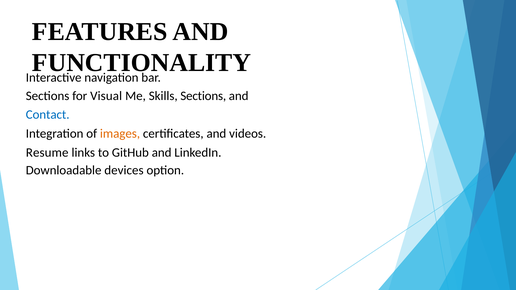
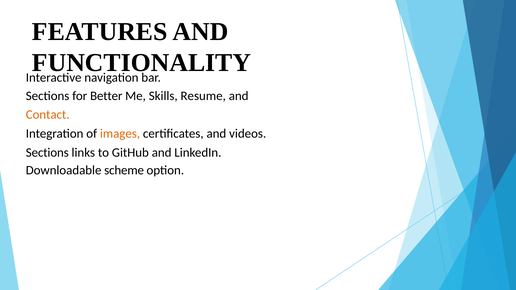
Visual: Visual -> Better
Skills Sections: Sections -> Resume
Contact colour: blue -> orange
Resume at (47, 153): Resume -> Sections
devices: devices -> scheme
